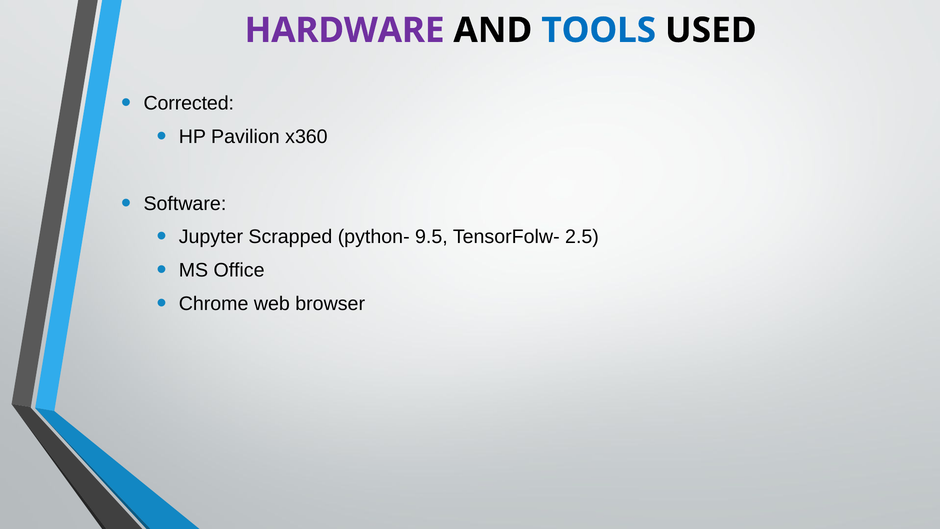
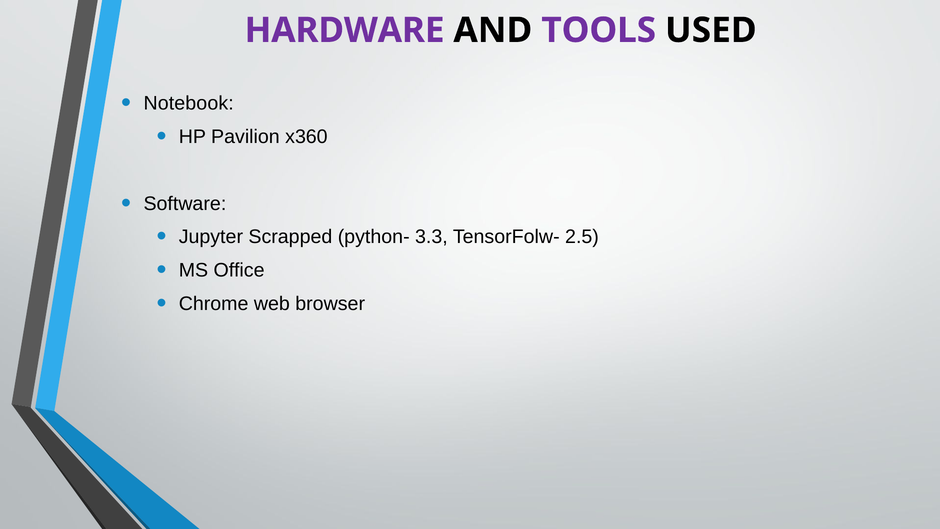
TOOLS colour: blue -> purple
Corrected: Corrected -> Notebook
9.5: 9.5 -> 3.3
